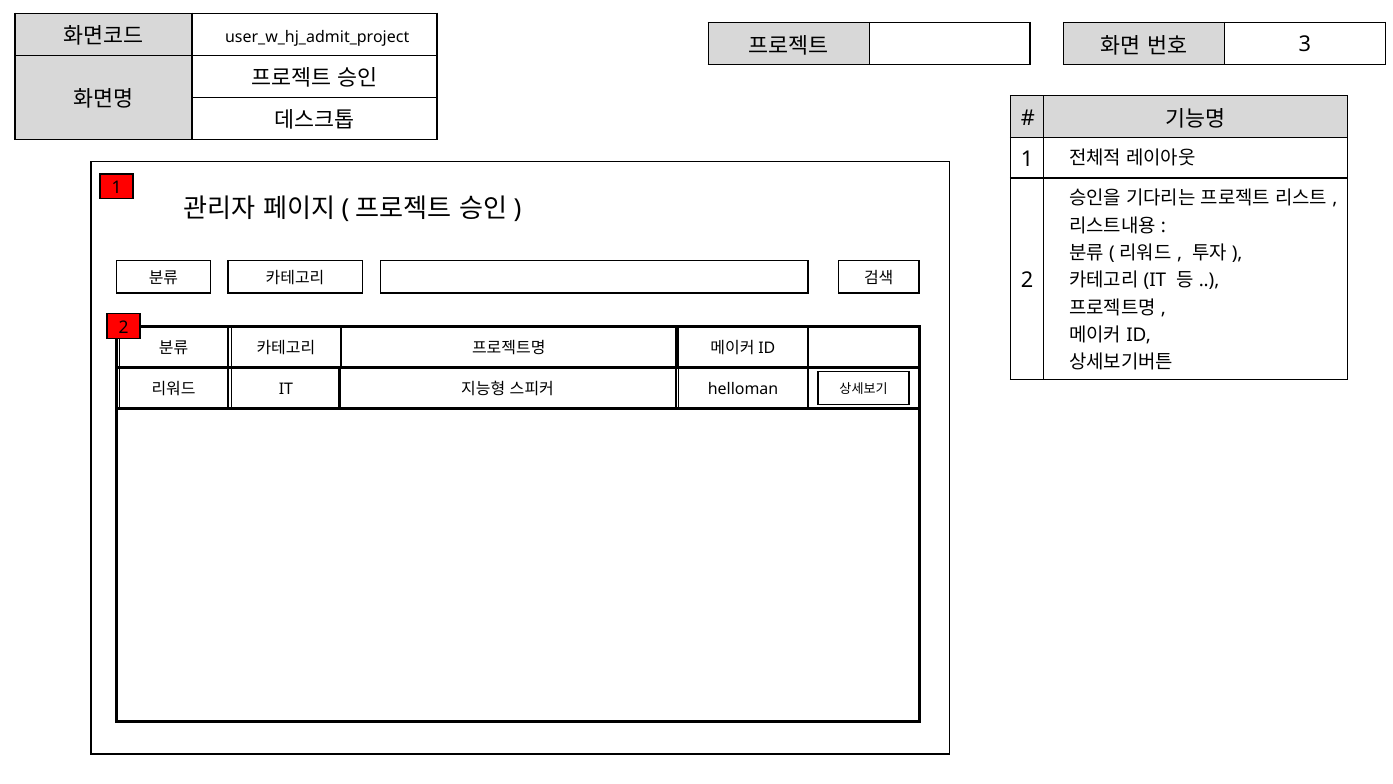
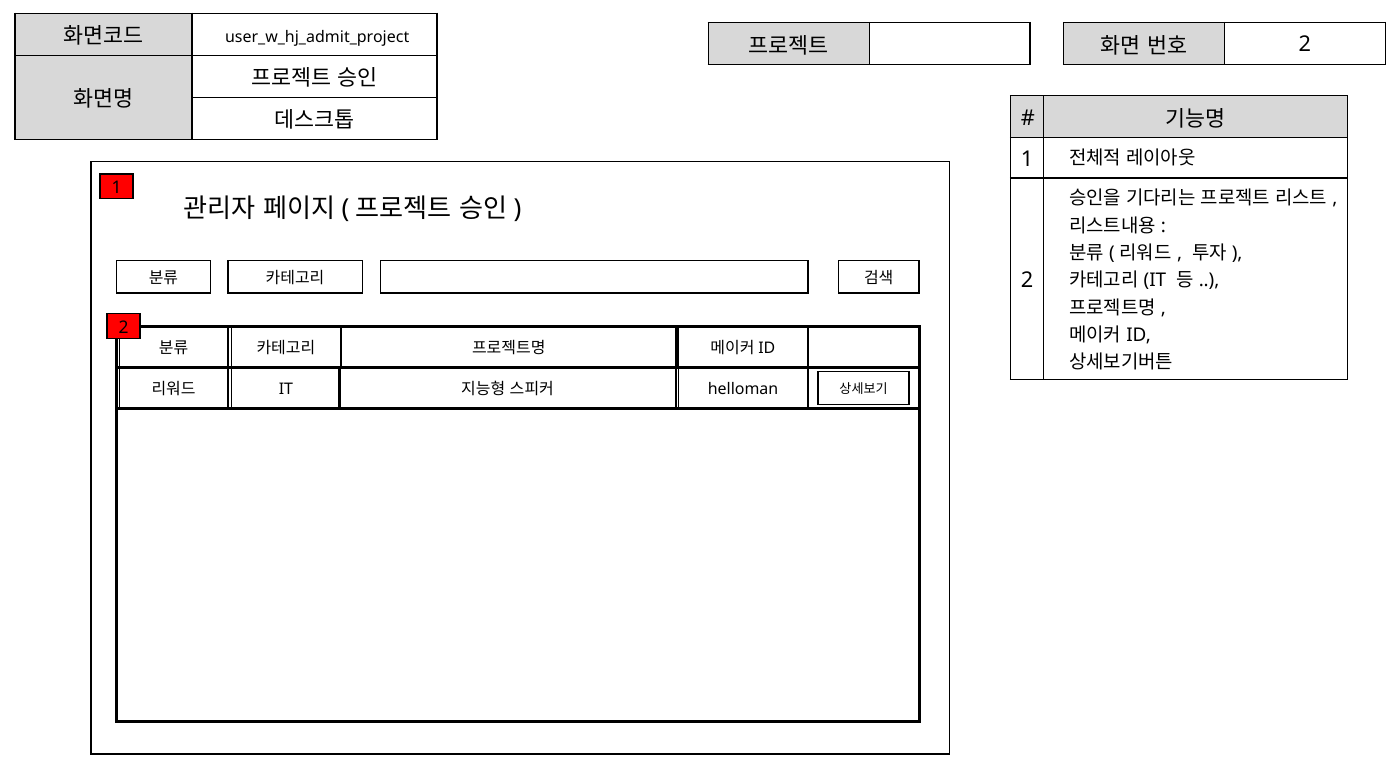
3 at (1305, 45): 3 -> 2
